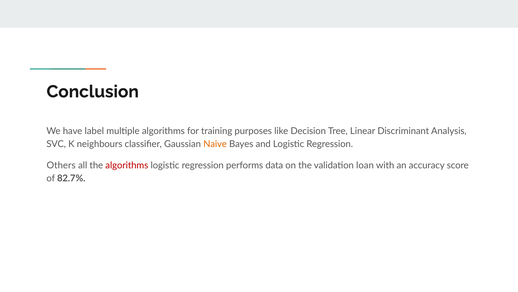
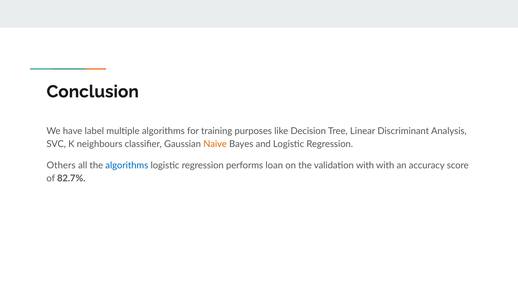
algorithms at (127, 165) colour: red -> blue
data: data -> loan
validation loan: loan -> with
